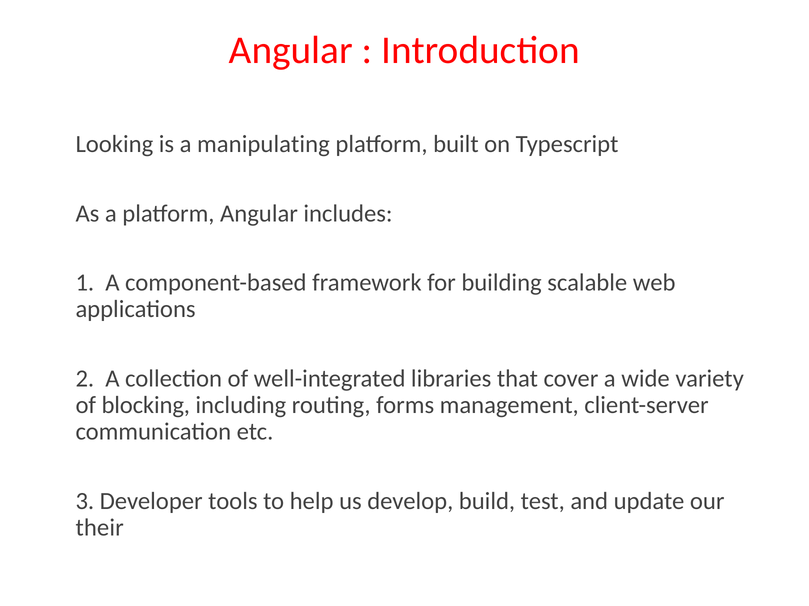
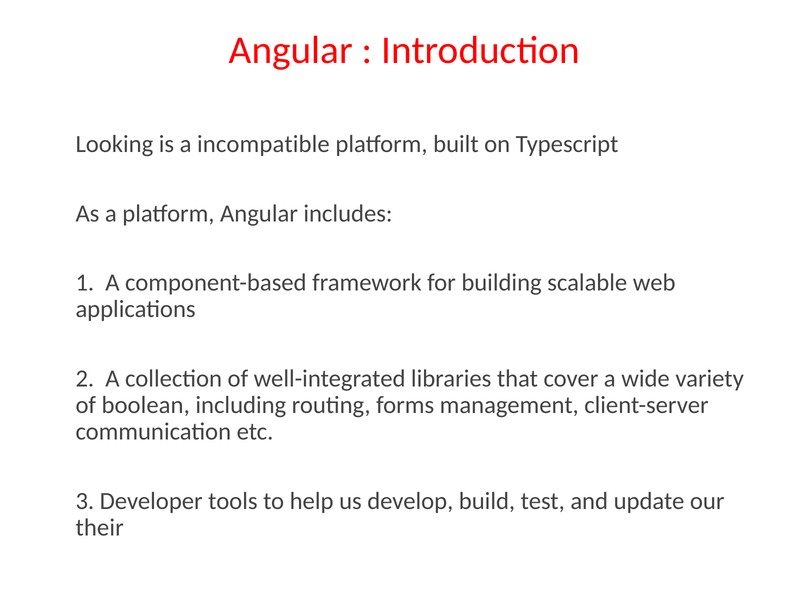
manipulating: manipulating -> incompatible
blocking: blocking -> boolean
